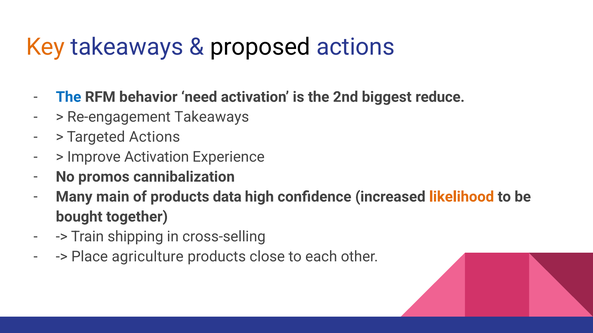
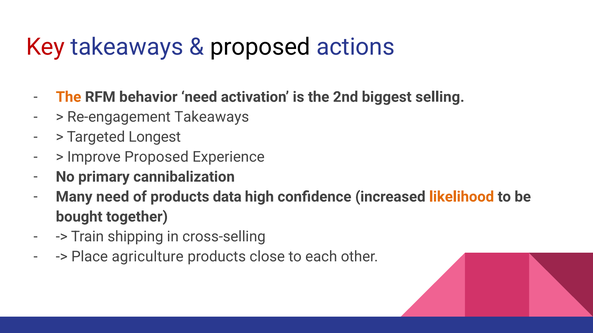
Key colour: orange -> red
The at (69, 97) colour: blue -> orange
reduce: reduce -> selling
Targeted Actions: Actions -> Longest
Improve Activation: Activation -> Proposed
promos: promos -> primary
Many main: main -> need
